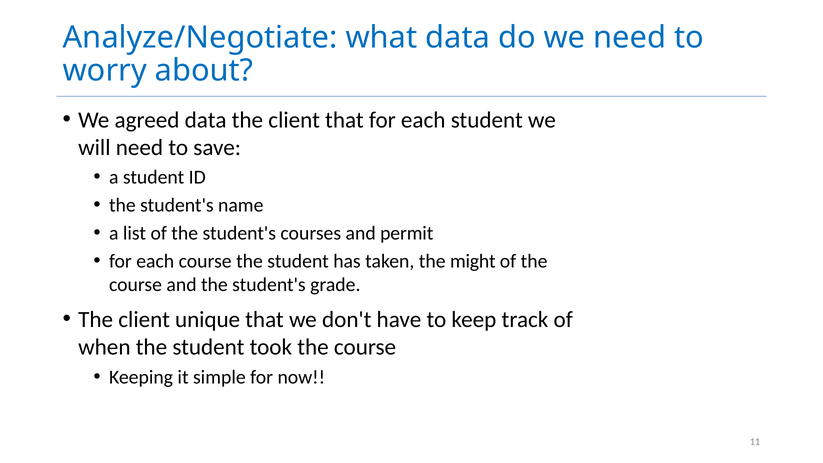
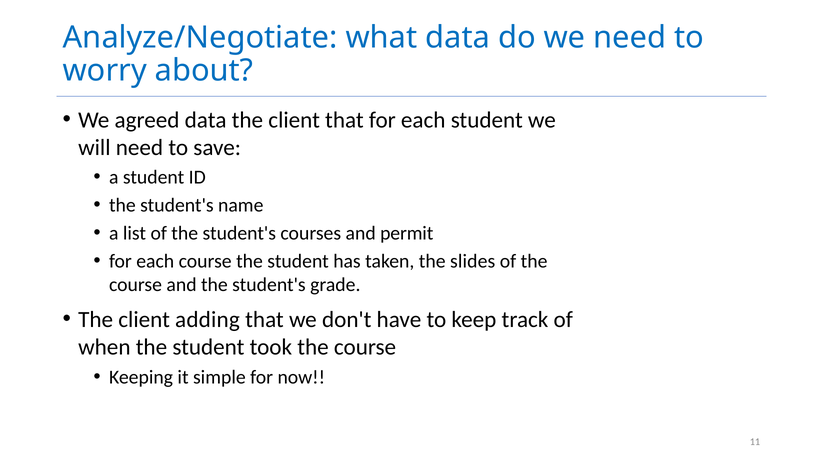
might: might -> slides
unique: unique -> adding
